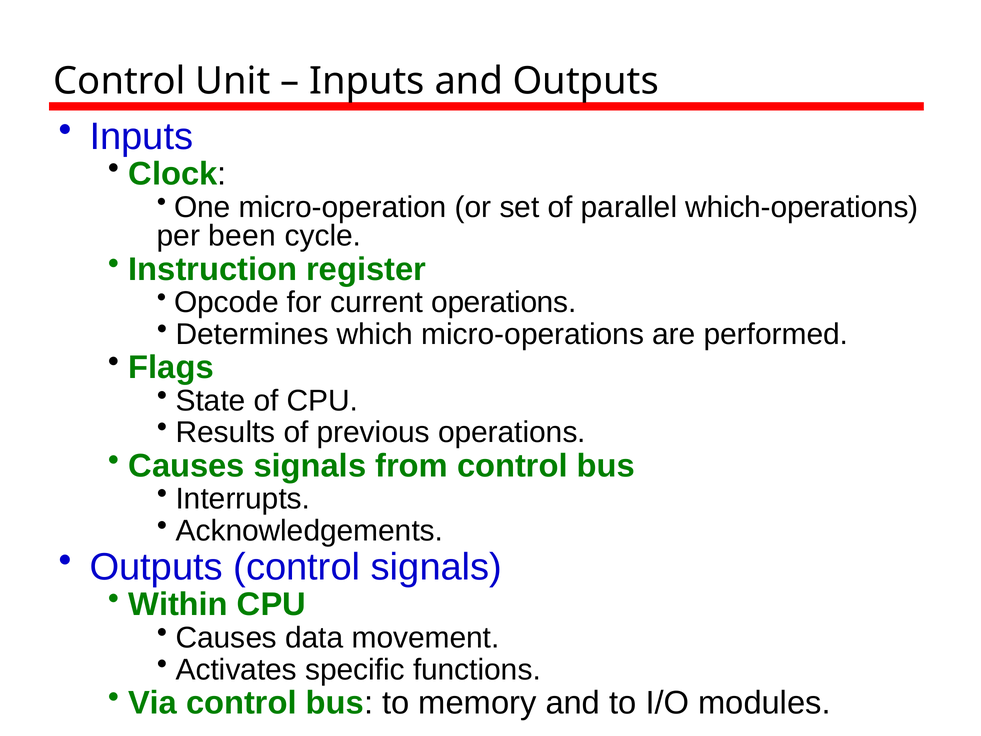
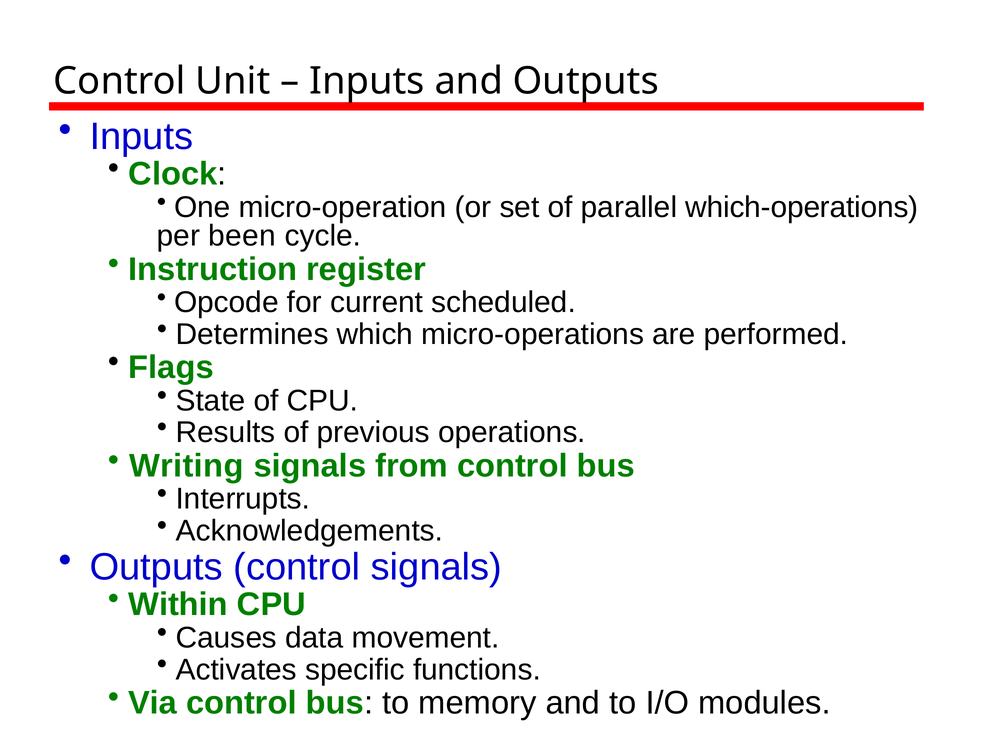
current operations: operations -> scheduled
Causes at (187, 466): Causes -> Writing
